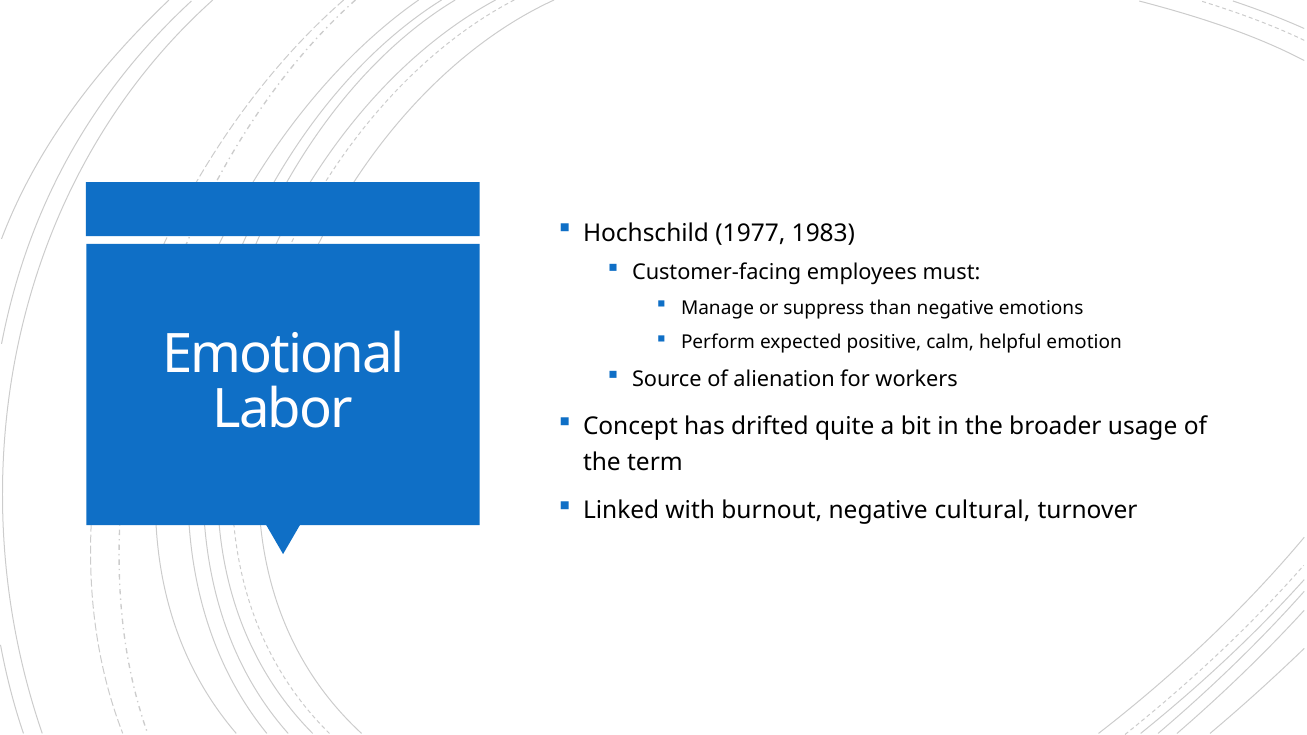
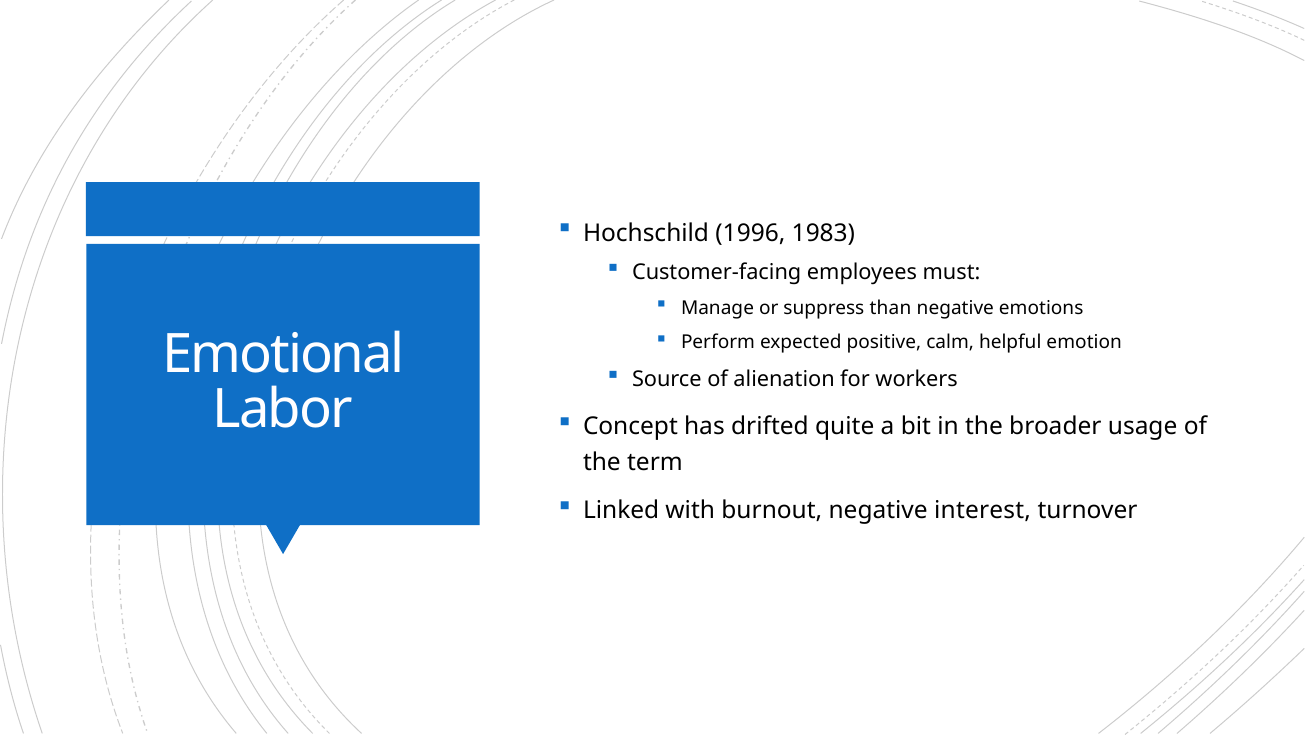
1977: 1977 -> 1996
cultural: cultural -> interest
